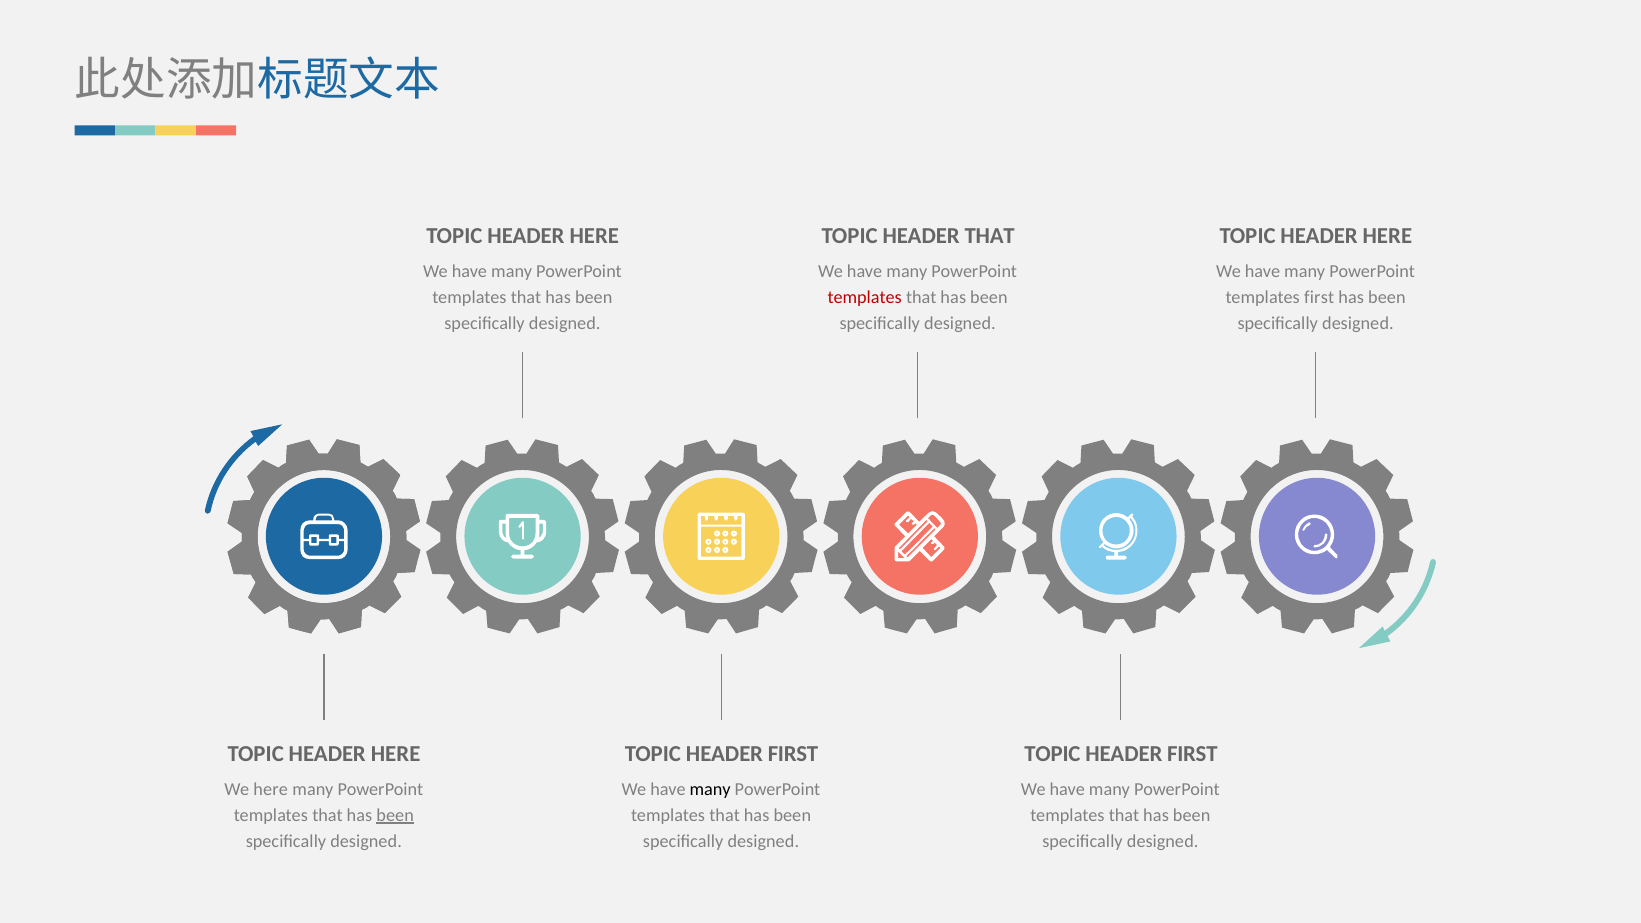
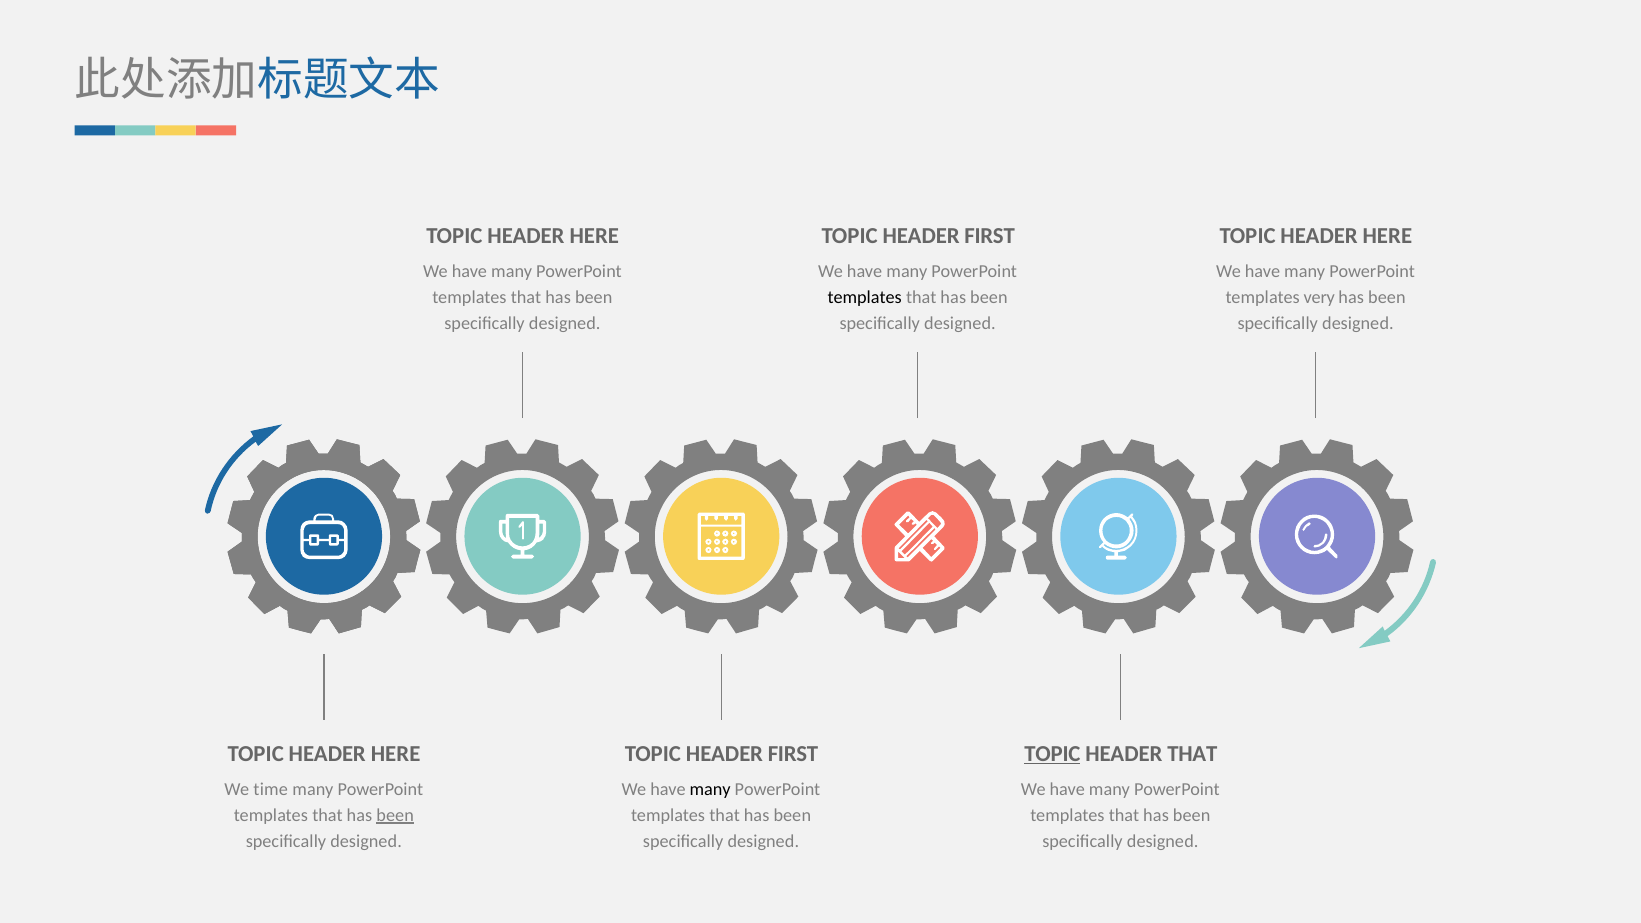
THAT at (990, 236): THAT -> FIRST
templates at (865, 297) colour: red -> black
templates first: first -> very
TOPIC at (1052, 754) underline: none -> present
FIRST at (1192, 754): FIRST -> THAT
We here: here -> time
